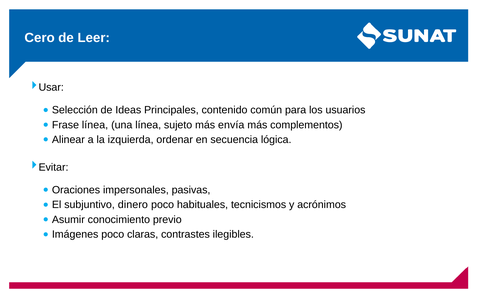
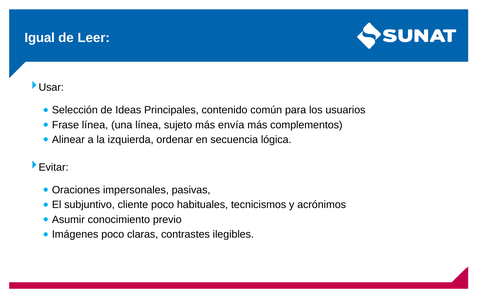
Cero: Cero -> Igual
dinero: dinero -> cliente
